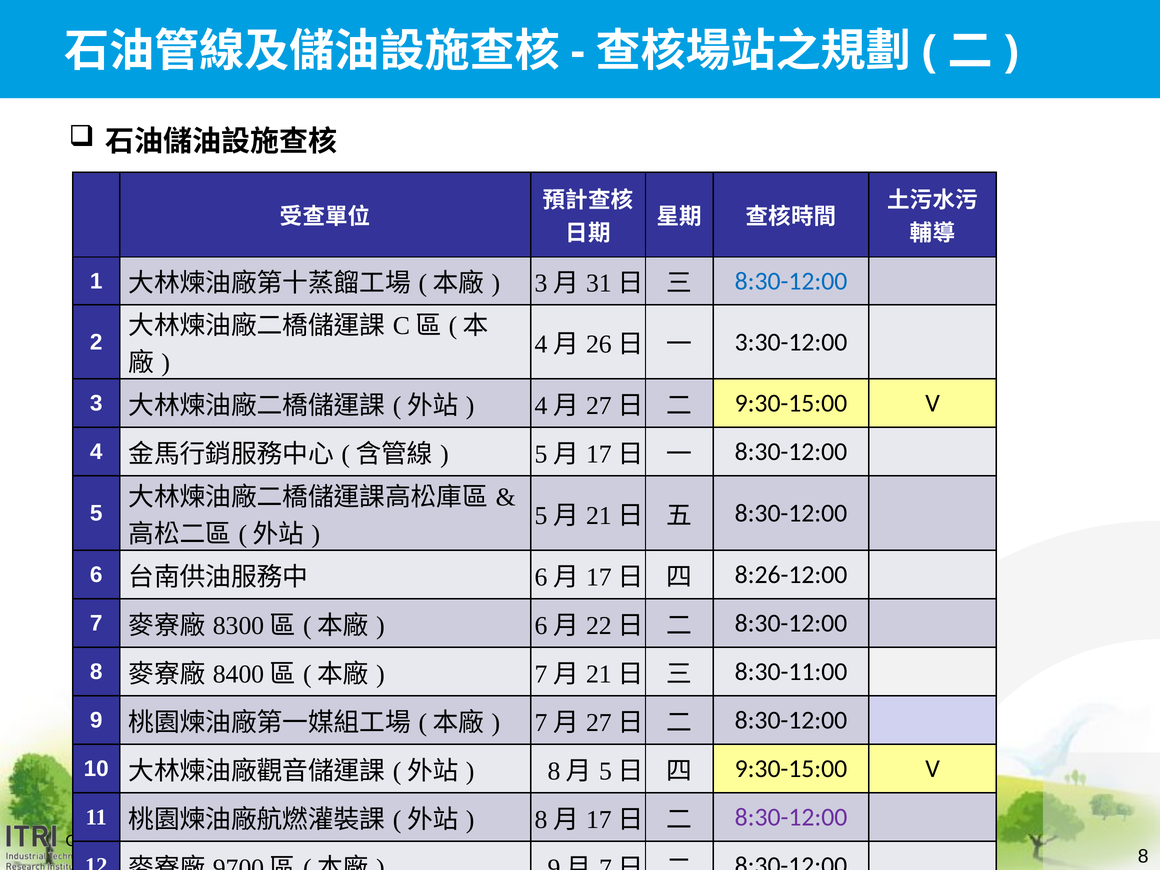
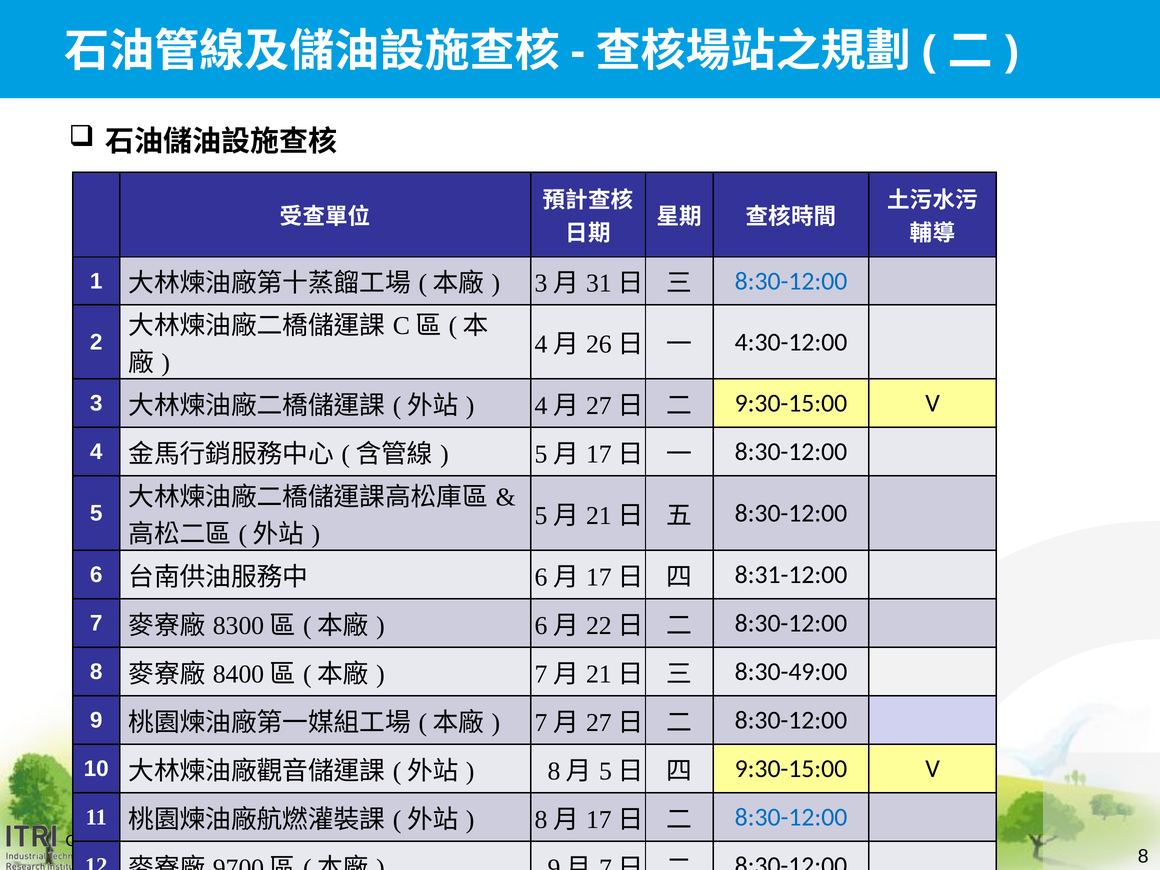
3:30-12:00: 3:30-12:00 -> 4:30-12:00
8:26-12:00: 8:26-12:00 -> 8:31-12:00
8:30-11:00: 8:30-11:00 -> 8:30-49:00
8:30-12:00 at (791, 817) colour: purple -> blue
